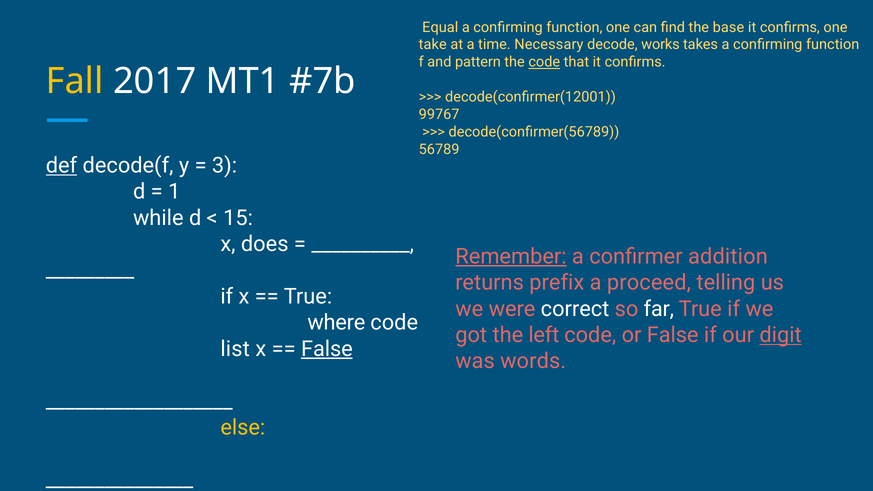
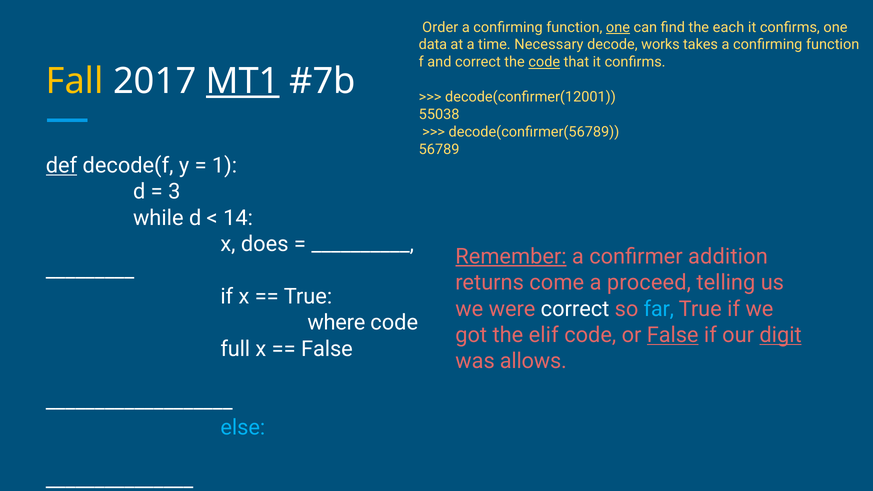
Equal: Equal -> Order
one at (618, 27) underline: none -> present
base: base -> each
take: take -> data
and pattern: pattern -> correct
MT1 underline: none -> present
99767: 99767 -> 55038
3: 3 -> 1
1: 1 -> 3
15: 15 -> 14
prefix: prefix -> come
far colour: white -> light blue
left: left -> elif
False at (673, 335) underline: none -> present
list: list -> full
False at (327, 349) underline: present -> none
words: words -> allows
else colour: yellow -> light blue
